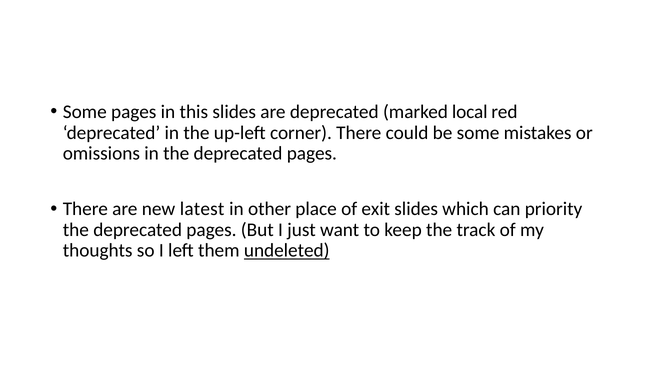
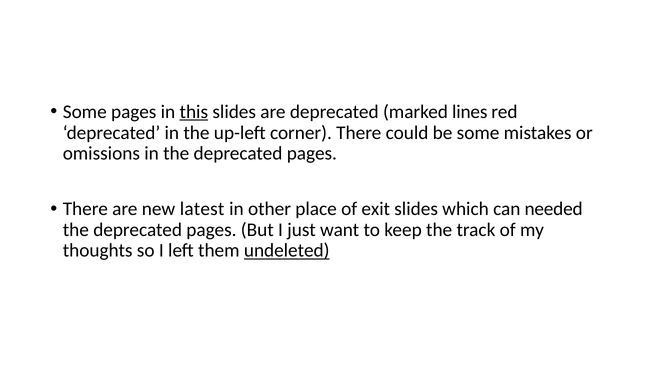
this underline: none -> present
local: local -> lines
priority: priority -> needed
